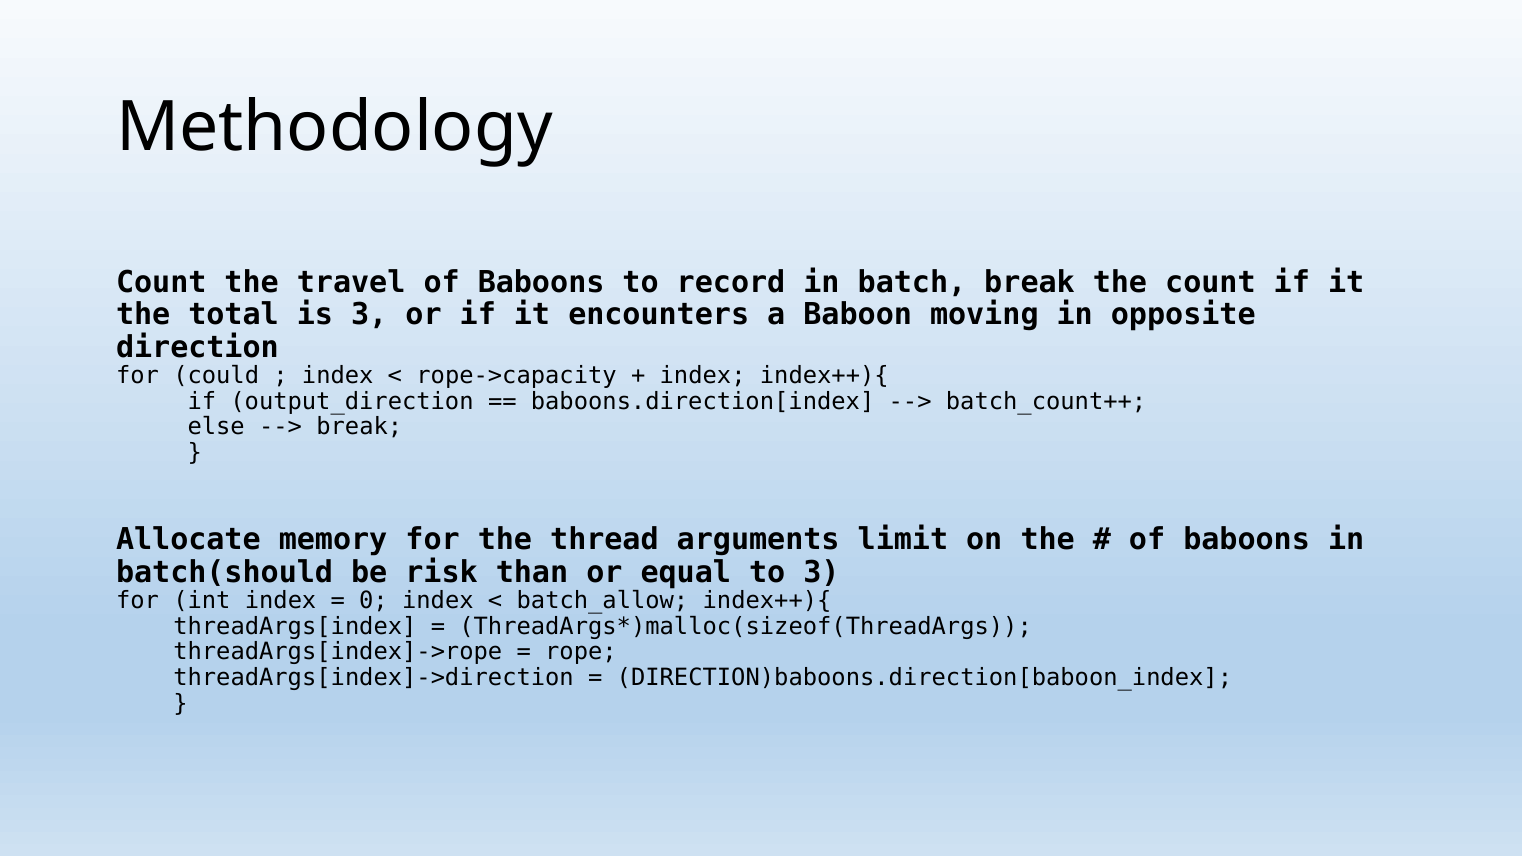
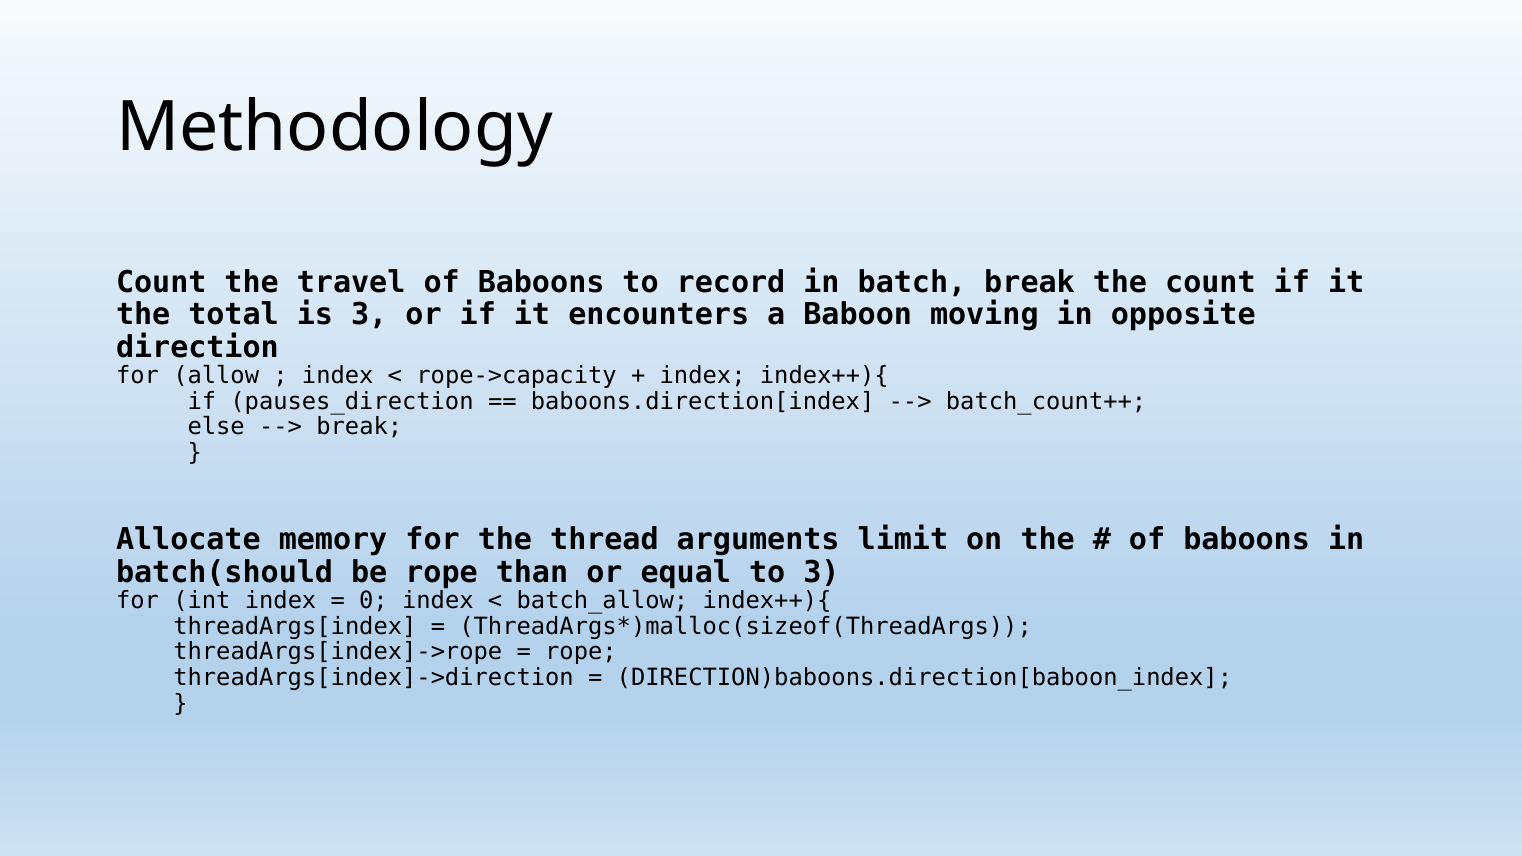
could: could -> allow
output_direction: output_direction -> pauses_direction
be risk: risk -> rope
